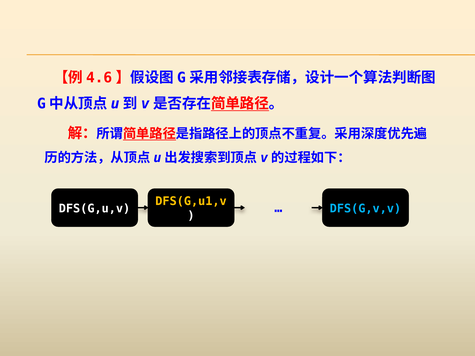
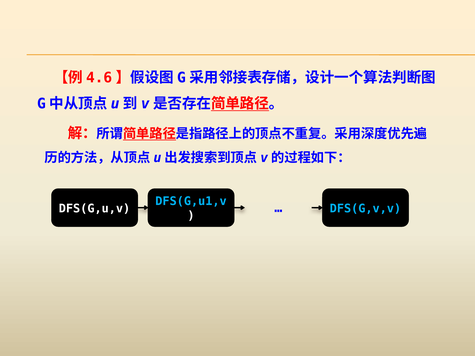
DFS(G,u1,v colour: yellow -> light blue
